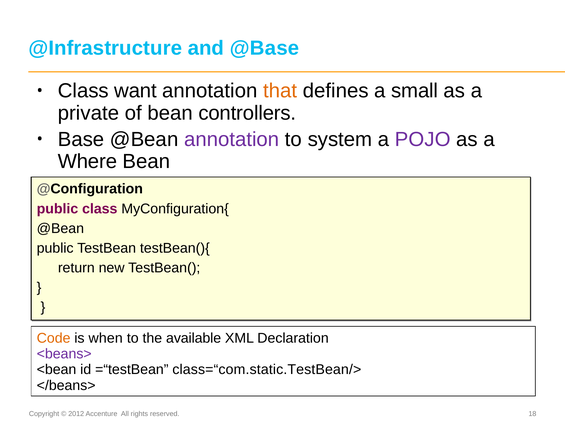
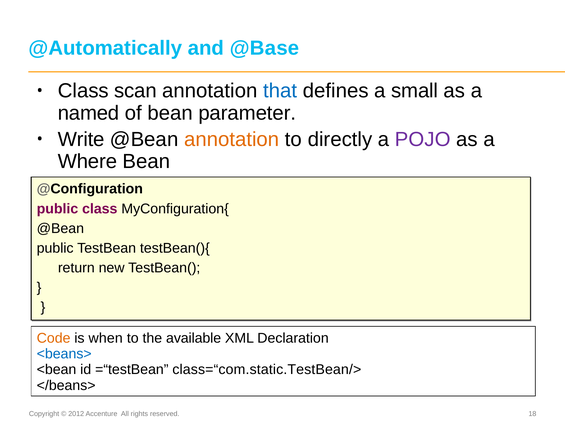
@Infrastructure: @Infrastructure -> @Automatically
want: want -> scan
that colour: orange -> blue
private: private -> named
controllers: controllers -> parameter
Base: Base -> Write
annotation at (232, 139) colour: purple -> orange
system: system -> directly
<beans> colour: purple -> blue
